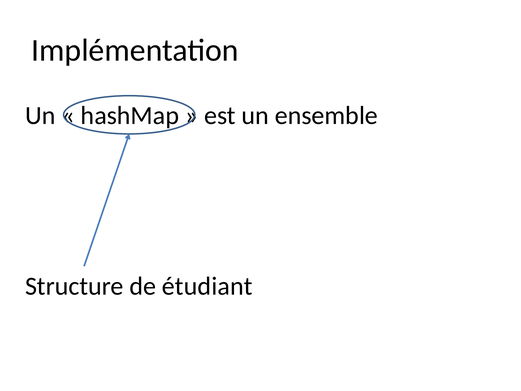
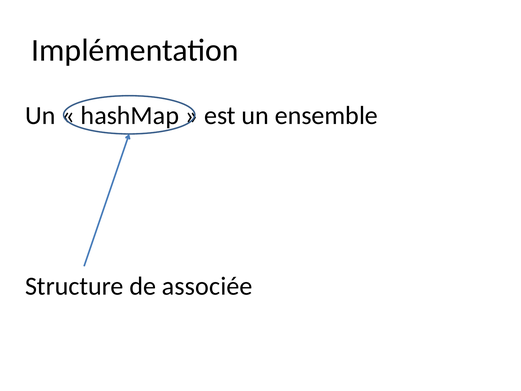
étudiant: étudiant -> associée
